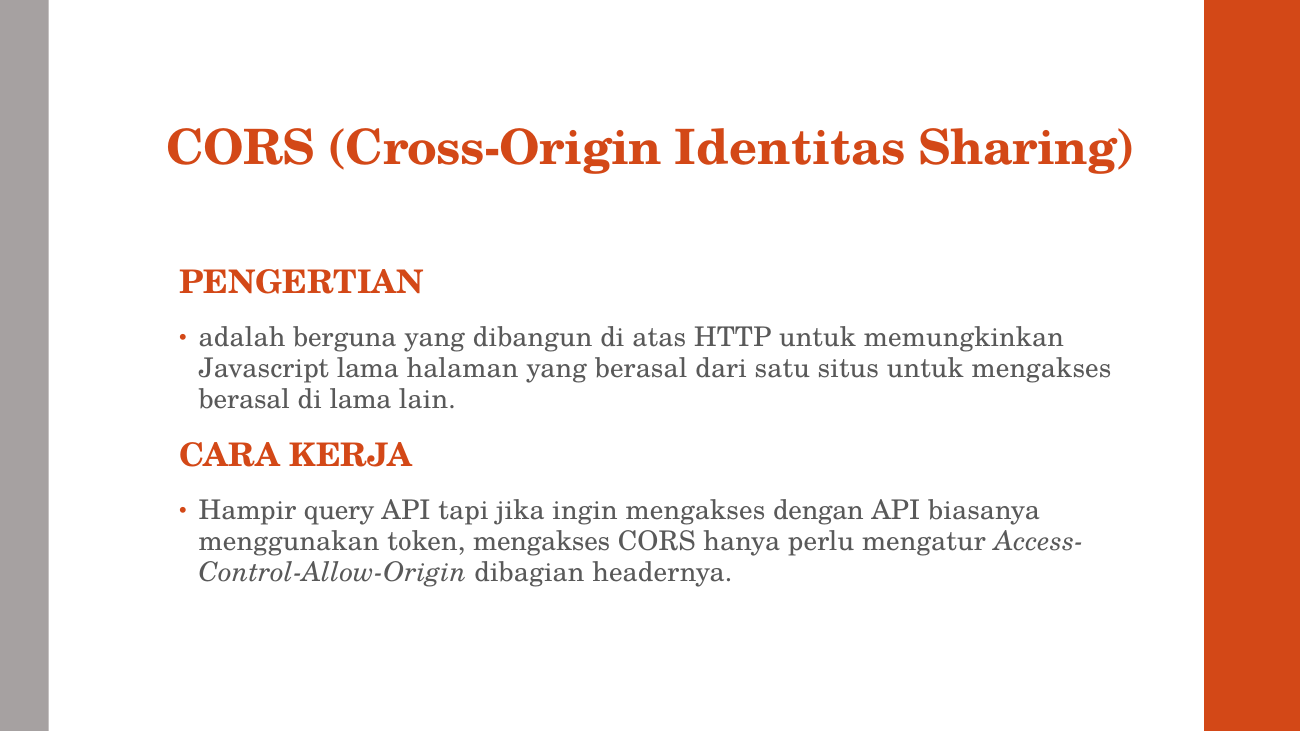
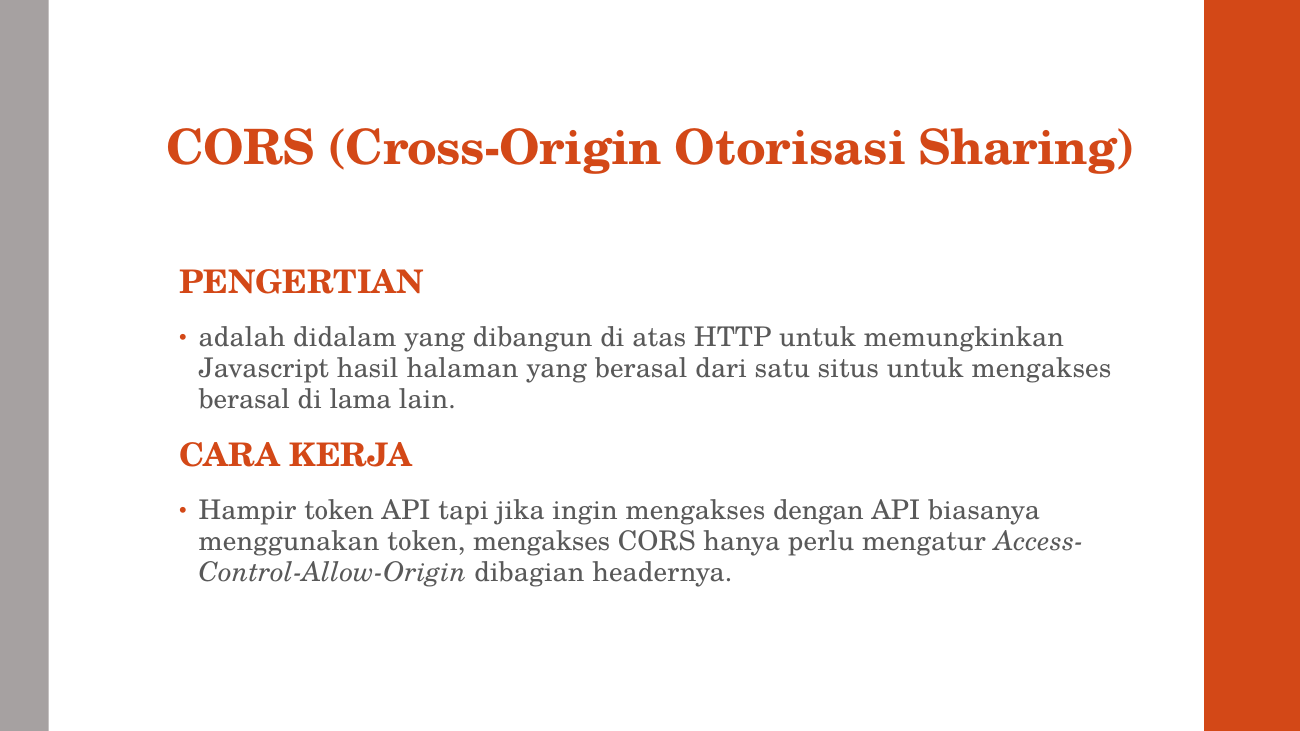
Identitas: Identitas -> Otorisasi
berguna: berguna -> didalam
Javascript lama: lama -> hasil
Hampir query: query -> token
